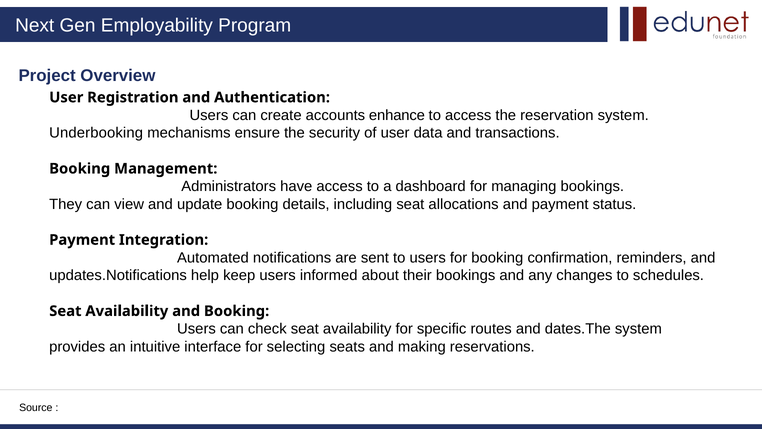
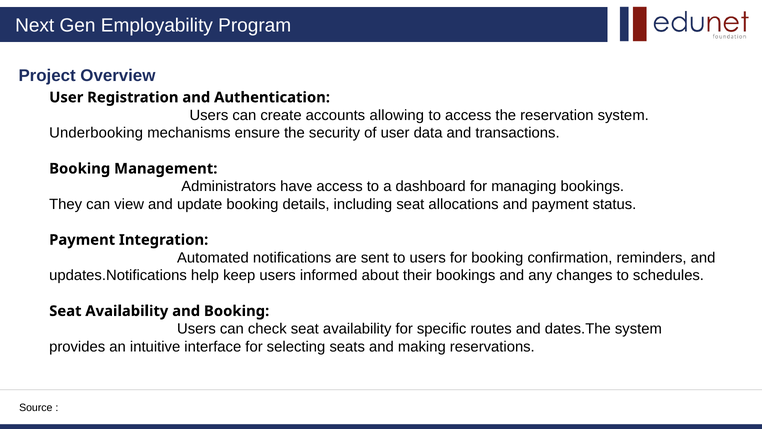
enhance: enhance -> allowing
